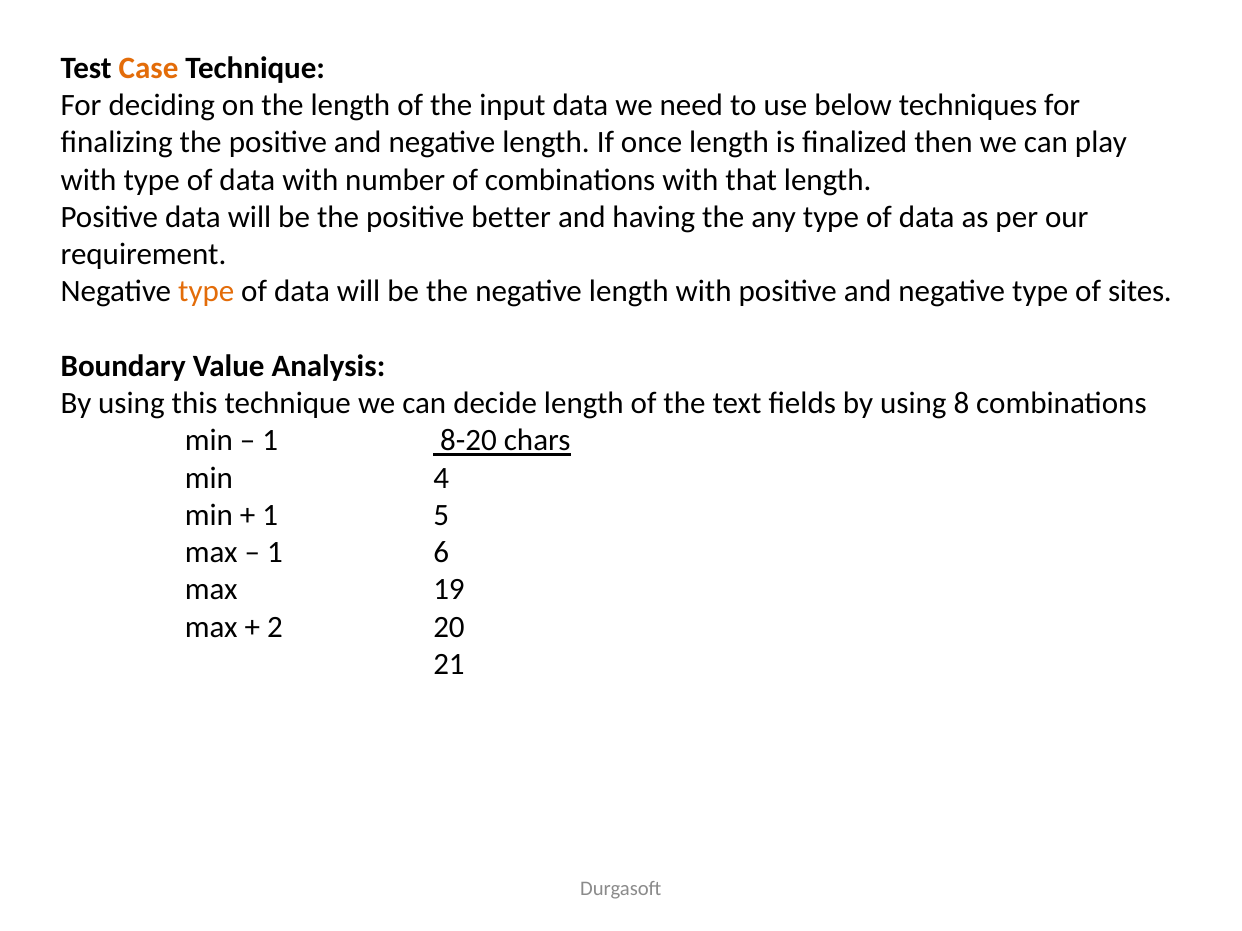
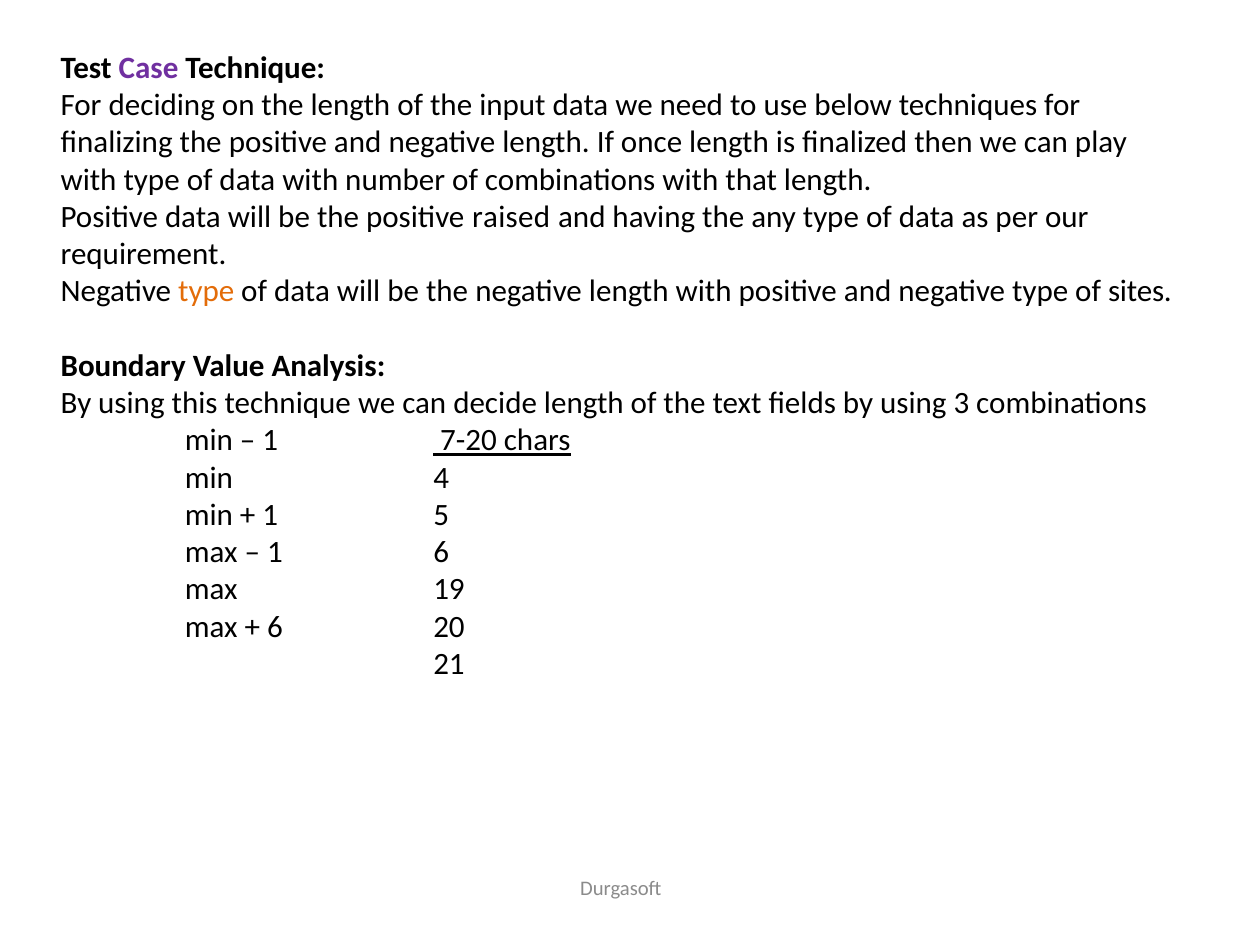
Case colour: orange -> purple
better: better -> raised
8: 8 -> 3
8-20: 8-20 -> 7-20
2 at (275, 627): 2 -> 6
